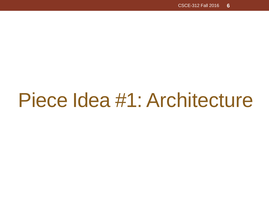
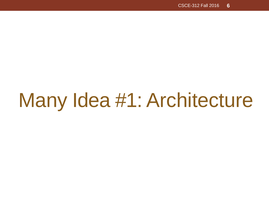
Piece: Piece -> Many
